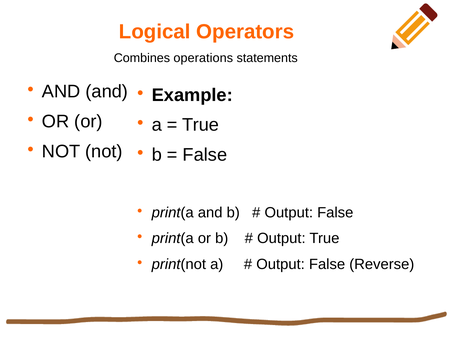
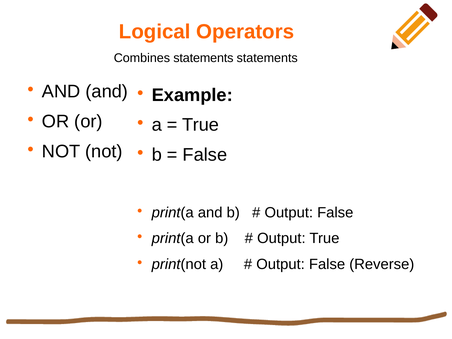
Combines operations: operations -> statements
